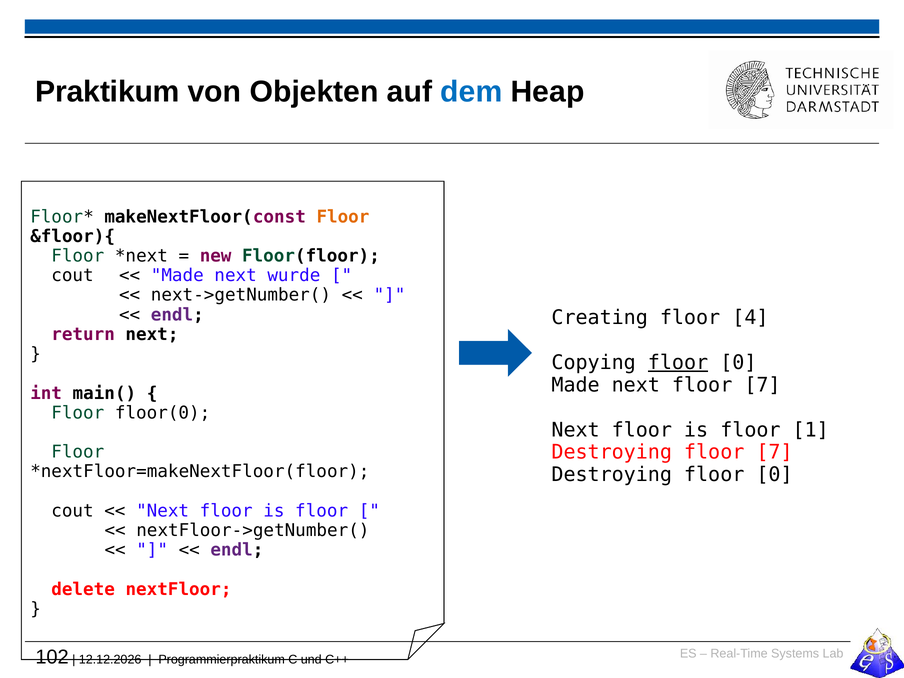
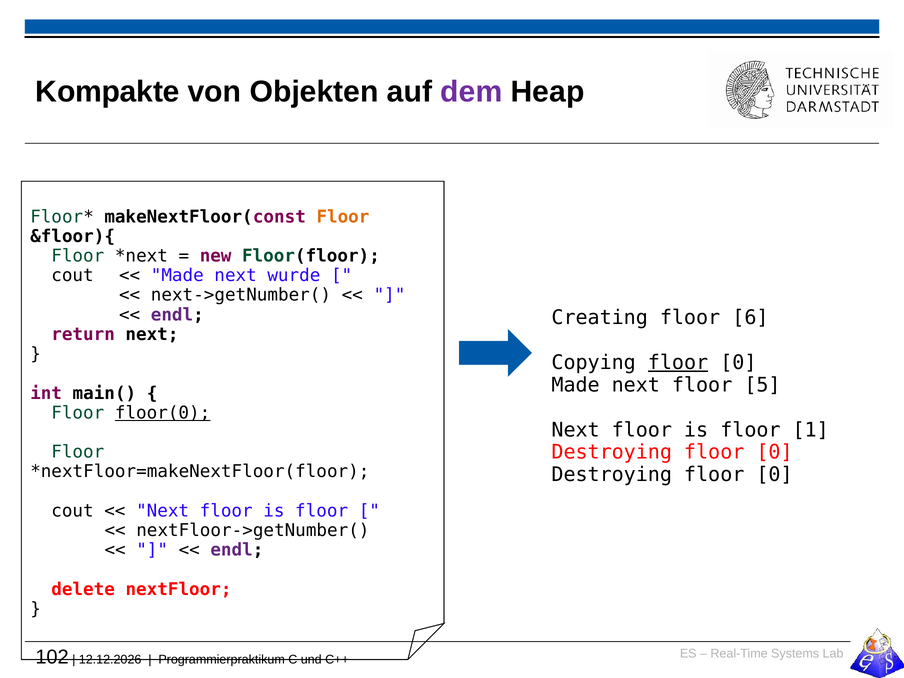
Praktikum: Praktikum -> Kompakte
dem colour: blue -> purple
4: 4 -> 6
next floor 7: 7 -> 5
floor(0 underline: none -> present
7 at (775, 452): 7 -> 0
